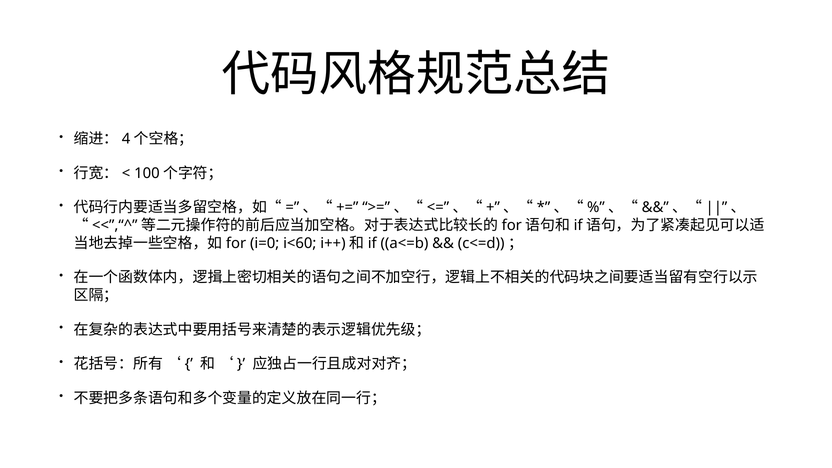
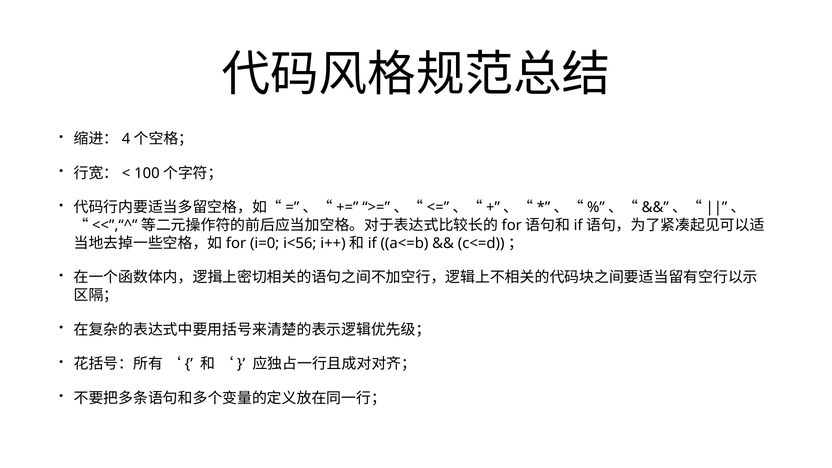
i<60: i<60 -> i<56
